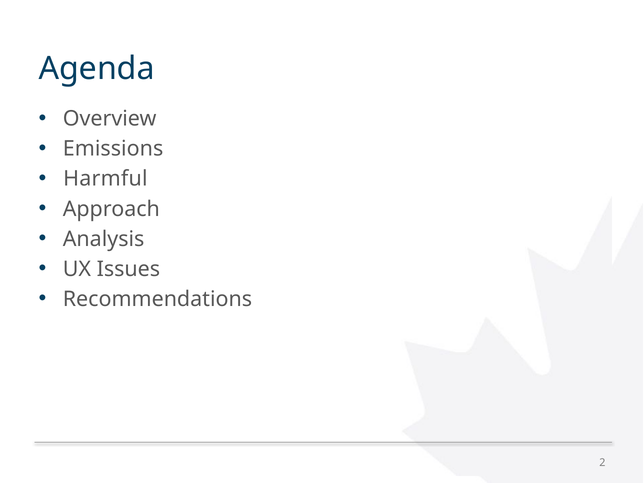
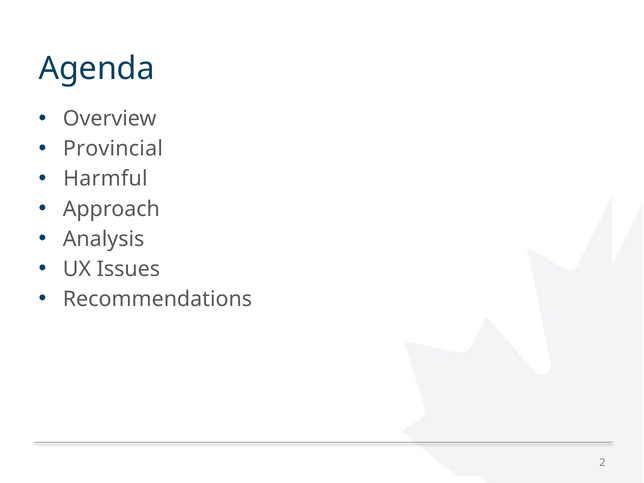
Emissions: Emissions -> Provincial
